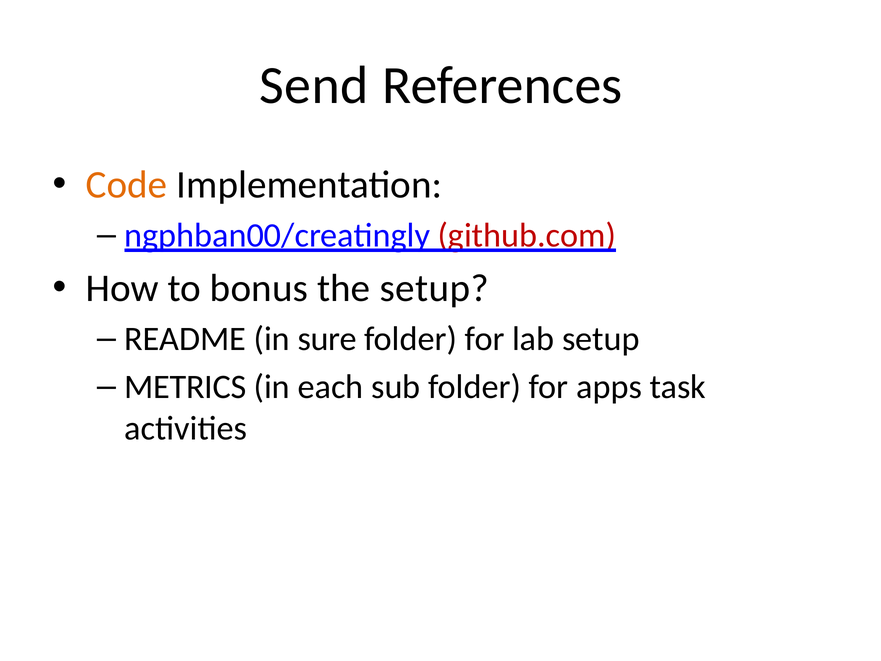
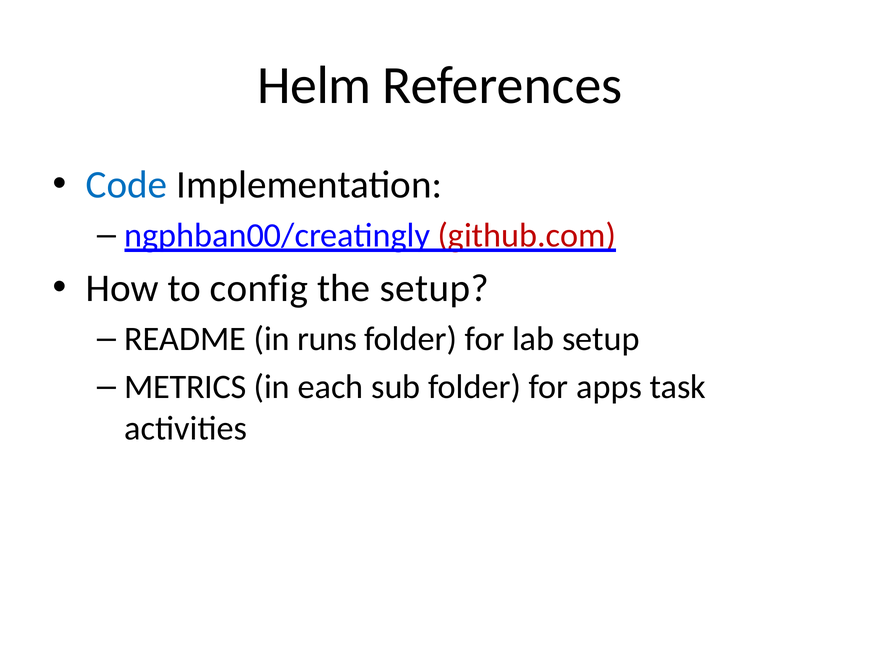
Send: Send -> Helm
Code colour: orange -> blue
bonus: bonus -> config
sure: sure -> runs
